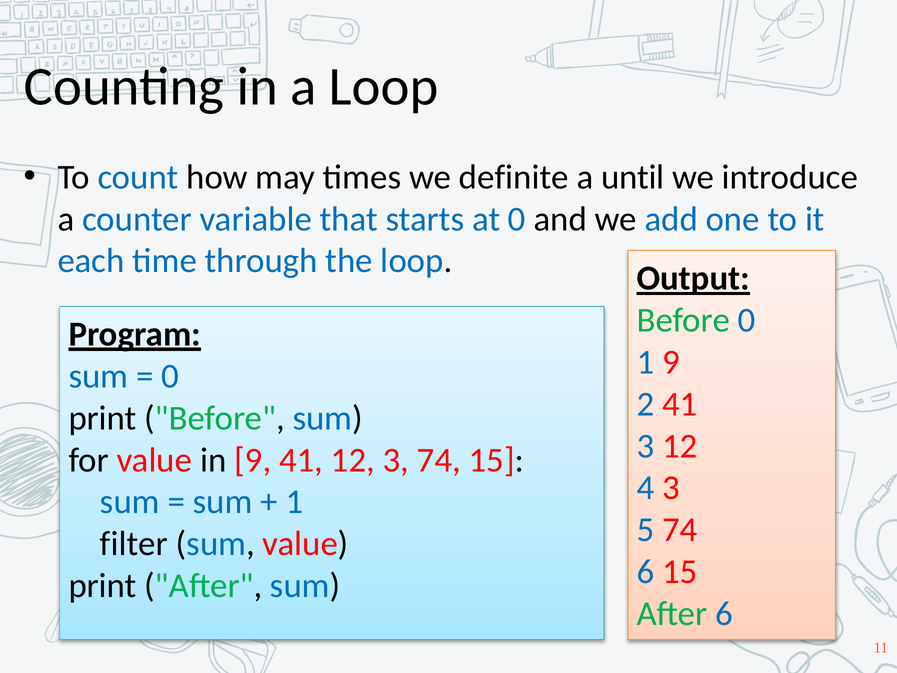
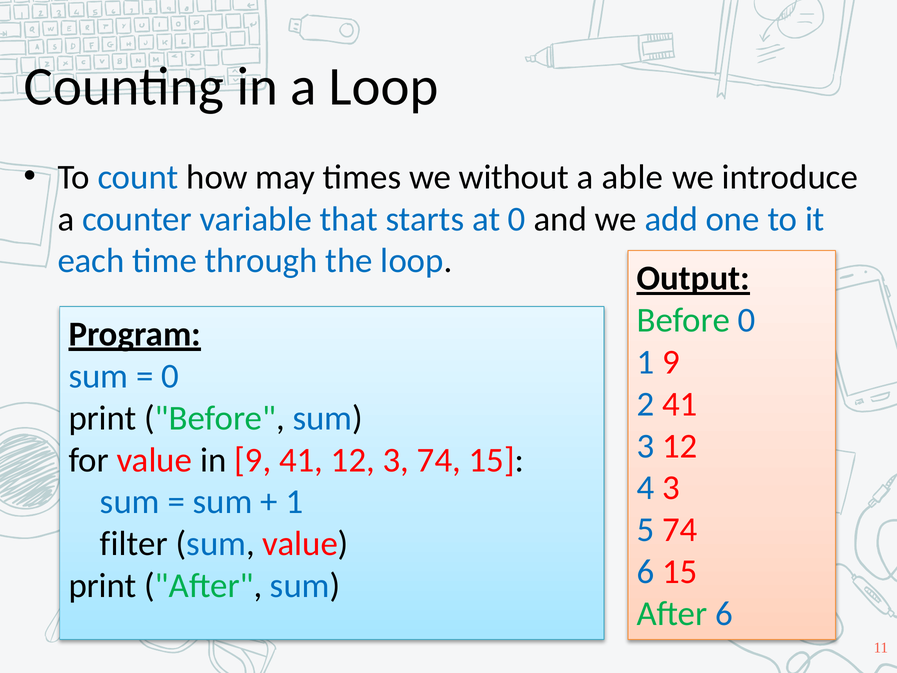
definite: definite -> without
until: until -> able
